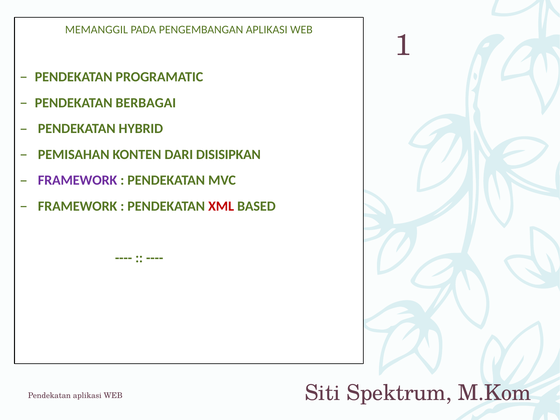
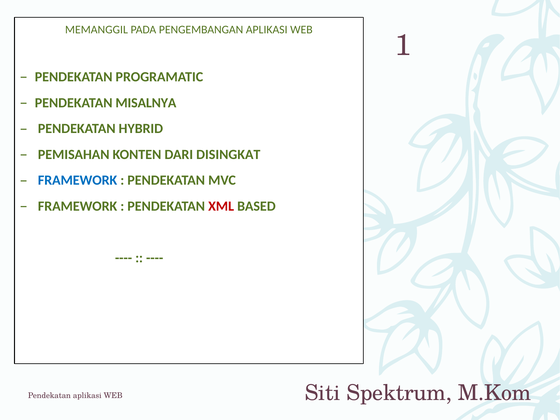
BERBAGAI: BERBAGAI -> MISALNYA
DISISIPKAN: DISISIPKAN -> DISINGKAT
FRAMEWORK at (78, 180) colour: purple -> blue
